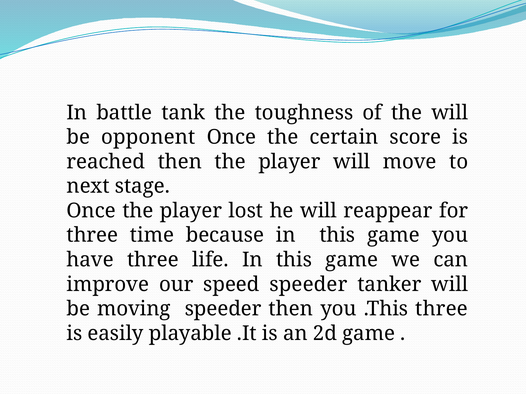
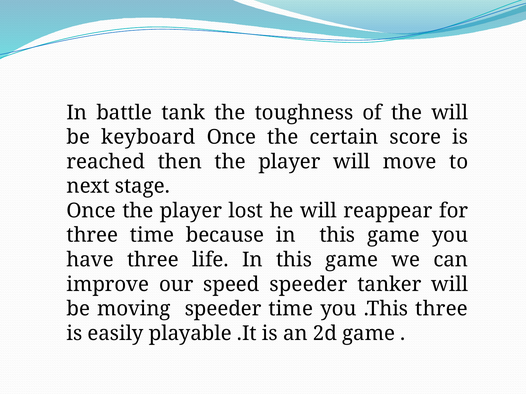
opponent: opponent -> keyboard
speeder then: then -> time
